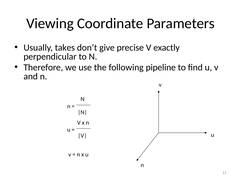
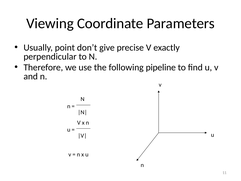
takes: takes -> point
